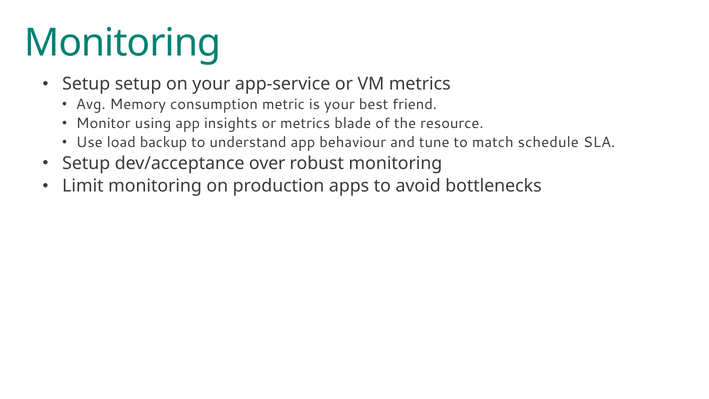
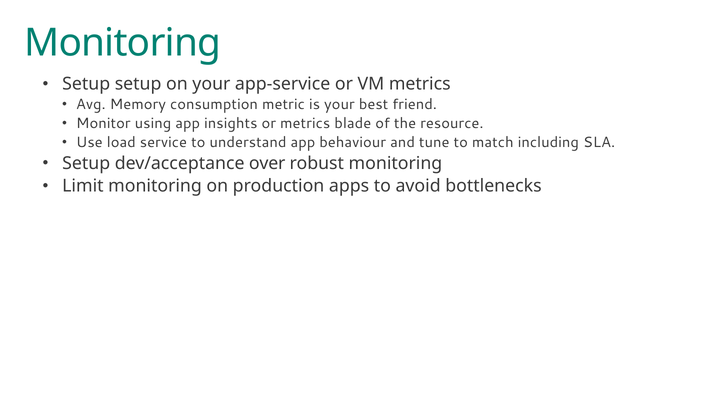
backup: backup -> service
schedule: schedule -> including
